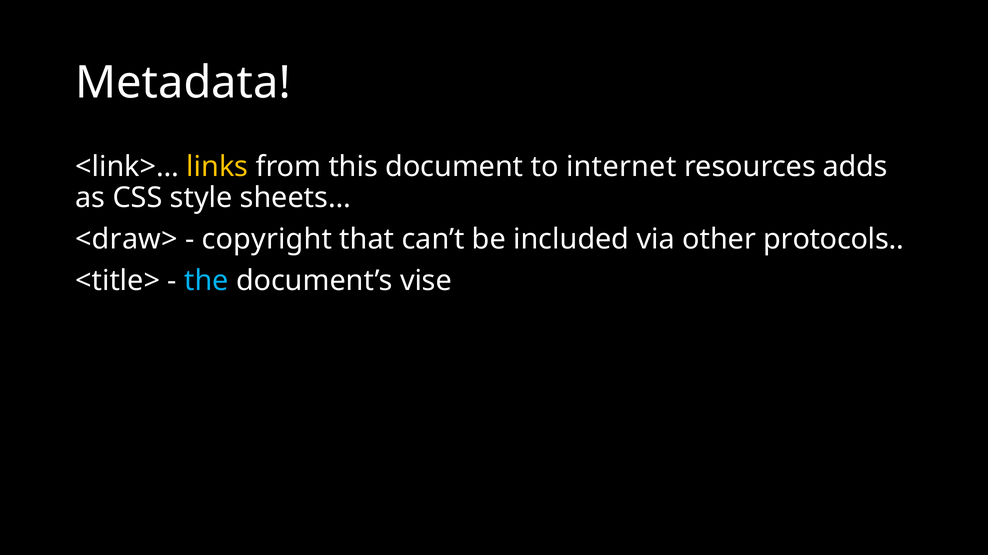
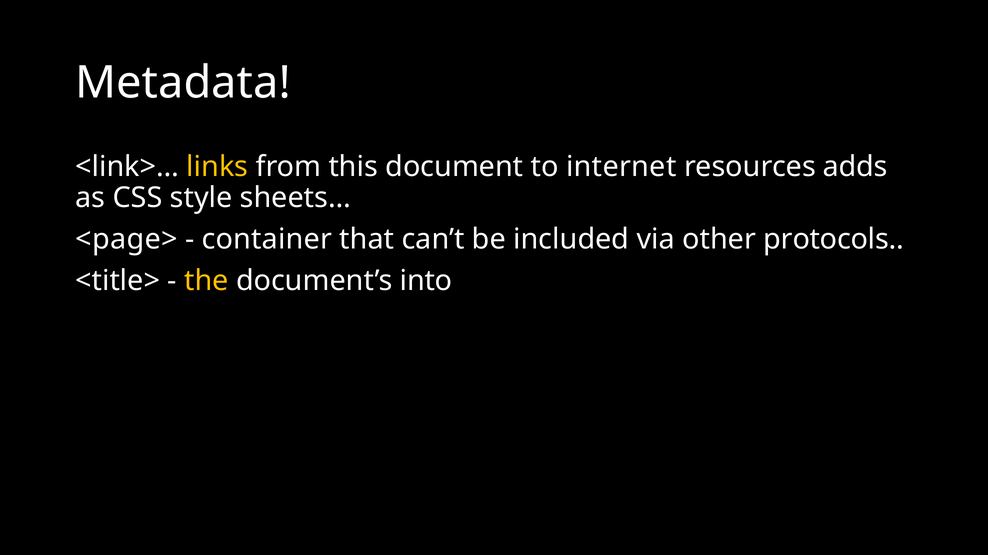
<draw>: <draw> -> <page>
copyright: copyright -> container
the colour: light blue -> yellow
vise: vise -> into
